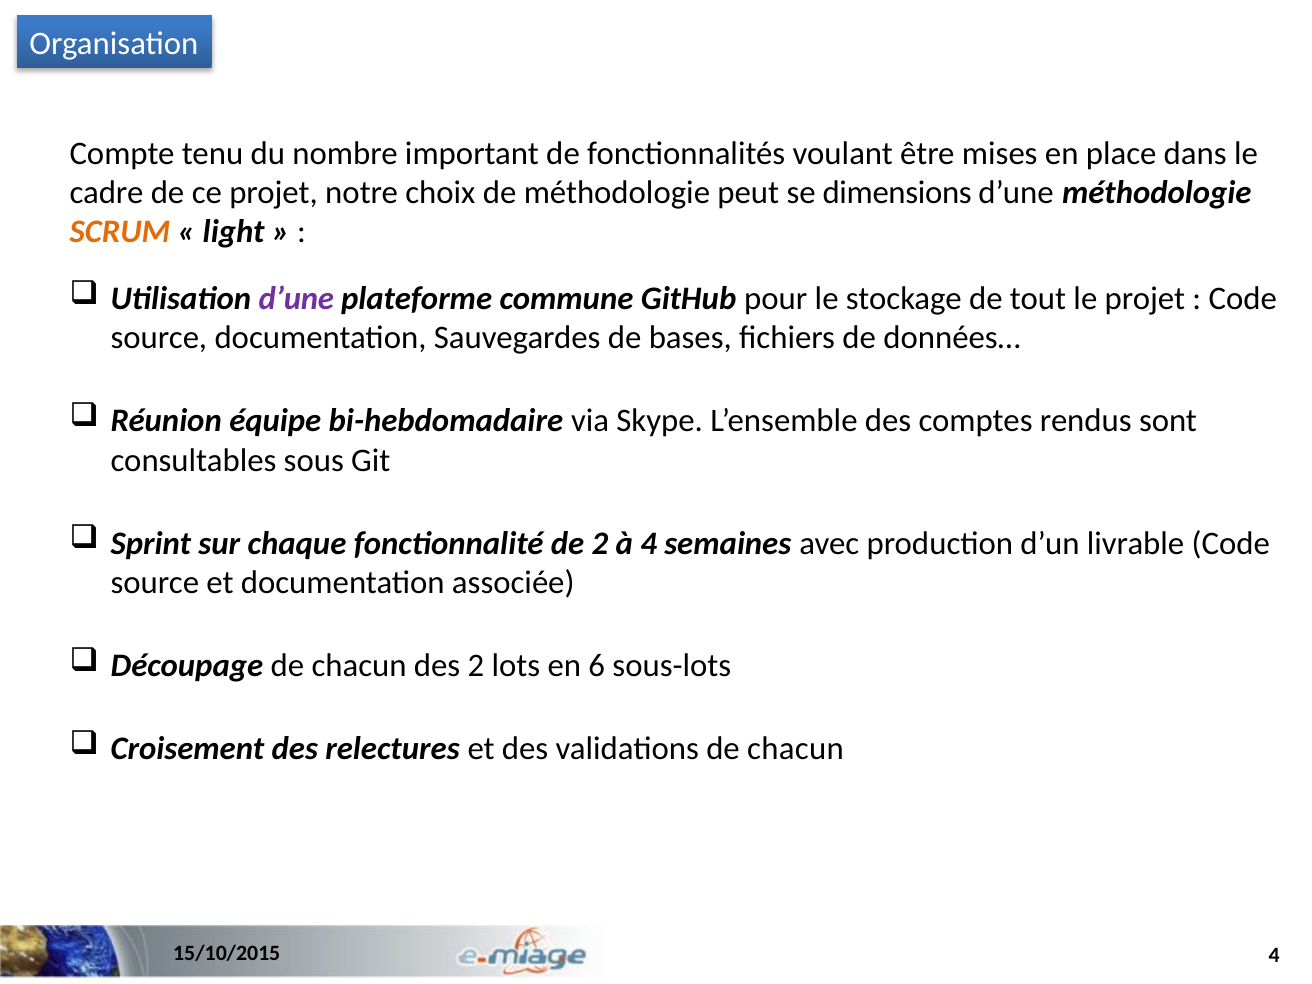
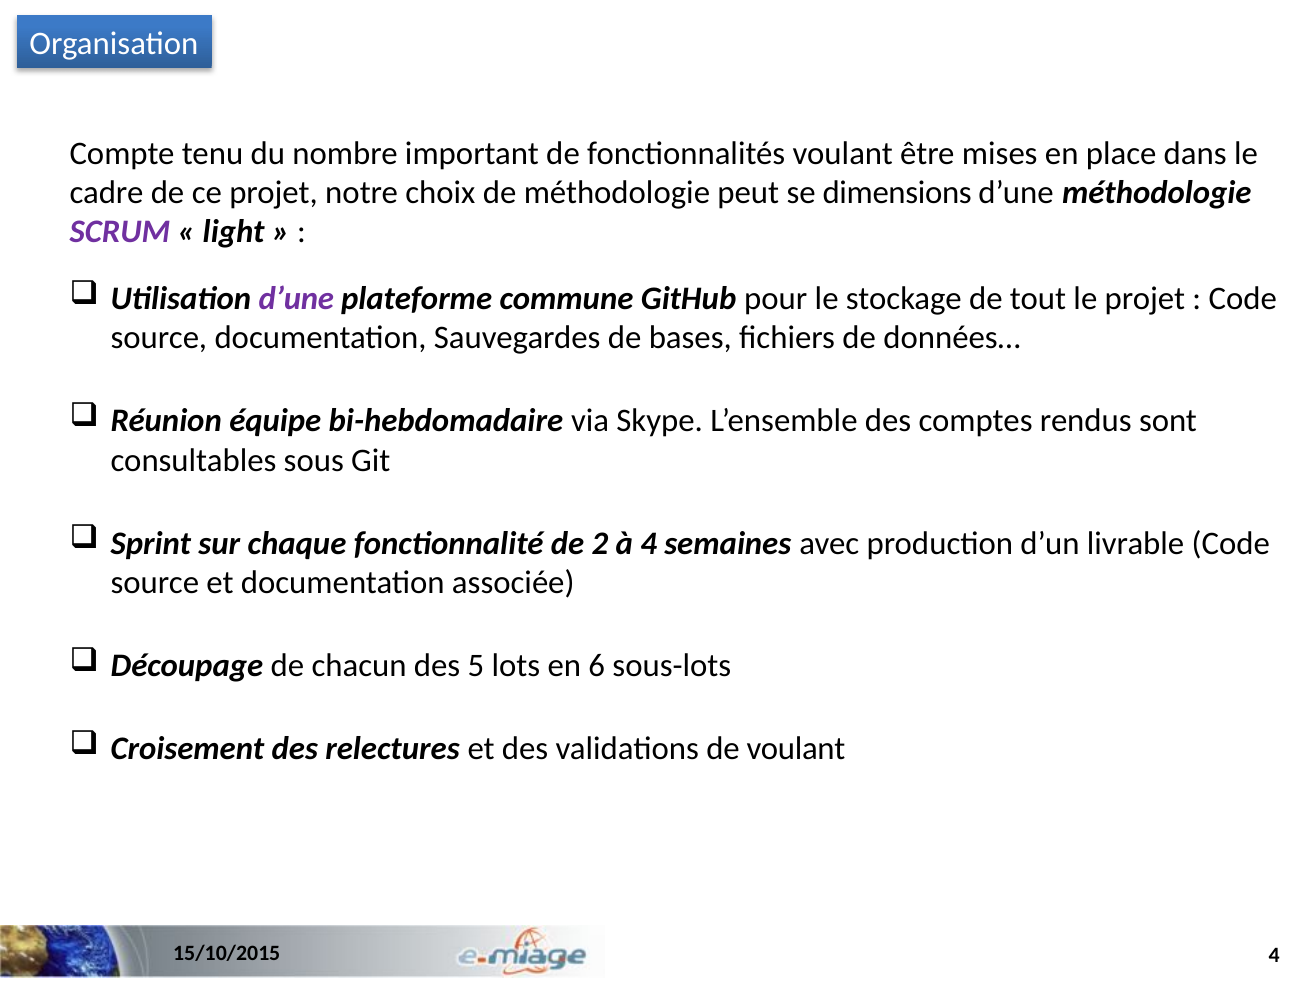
SCRUM colour: orange -> purple
des 2: 2 -> 5
validations de chacun: chacun -> voulant
